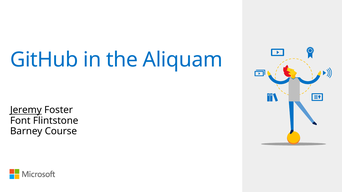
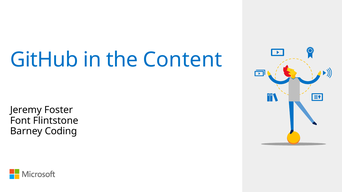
Aliquam: Aliquam -> Content
Jeremy underline: present -> none
Course: Course -> Coding
